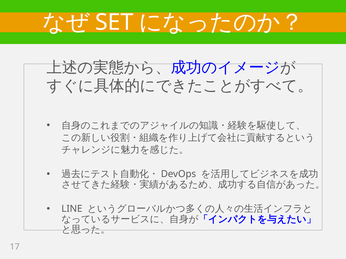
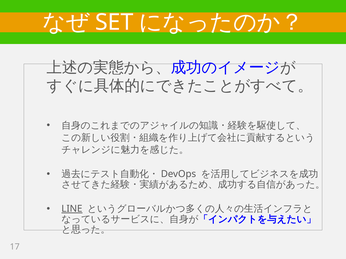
LINE underline: none -> present
